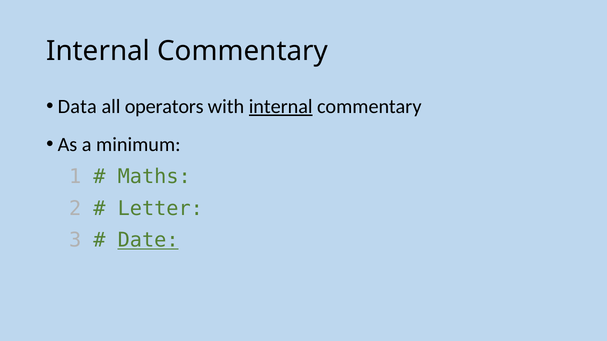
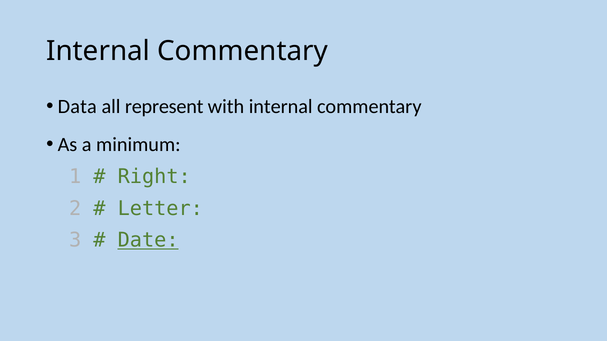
operators: operators -> represent
internal at (281, 107) underline: present -> none
Maths: Maths -> Right
